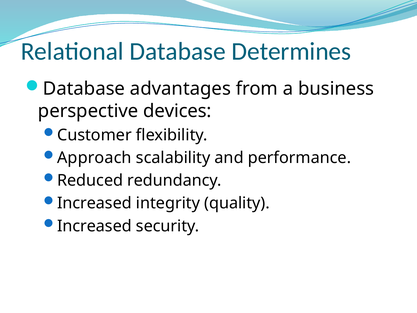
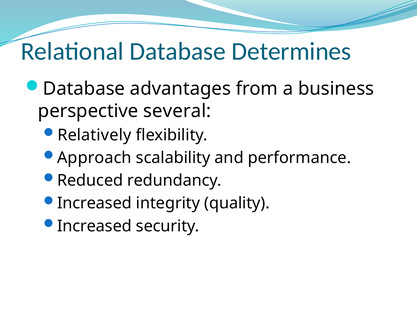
devices: devices -> several
Customer: Customer -> Relatively
